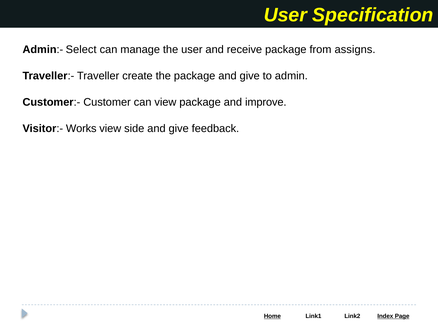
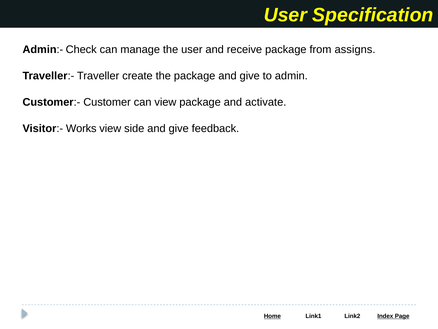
Select: Select -> Check
improve: improve -> activate
